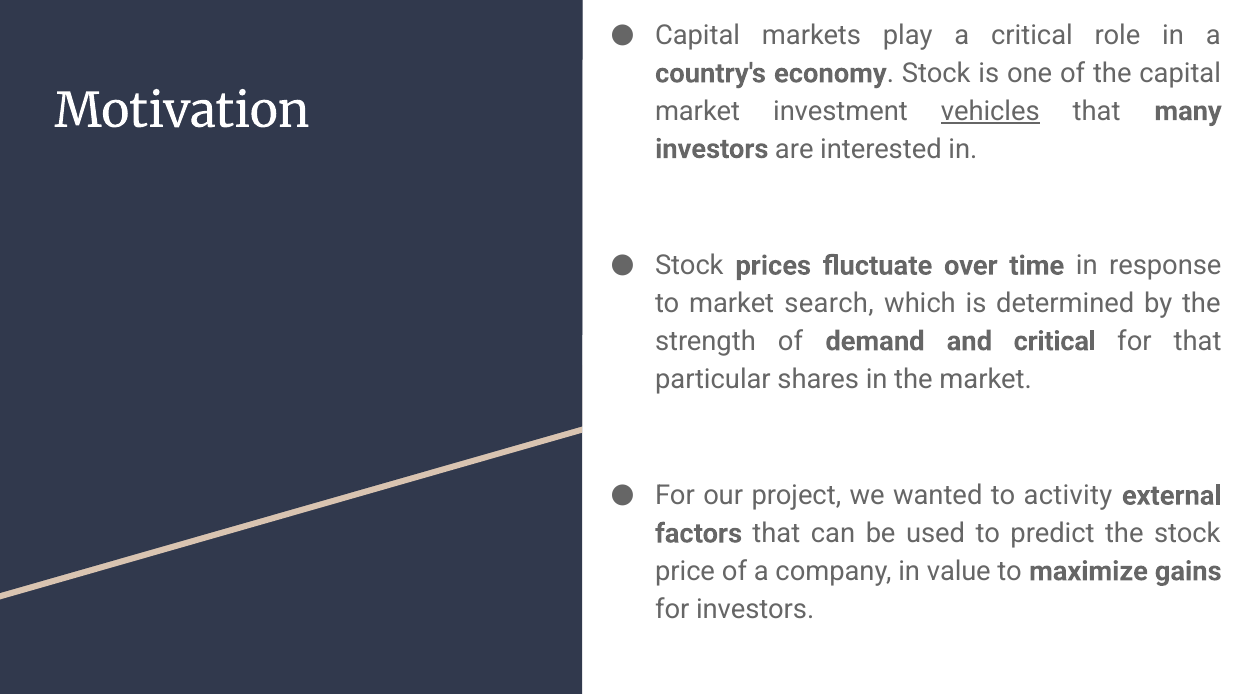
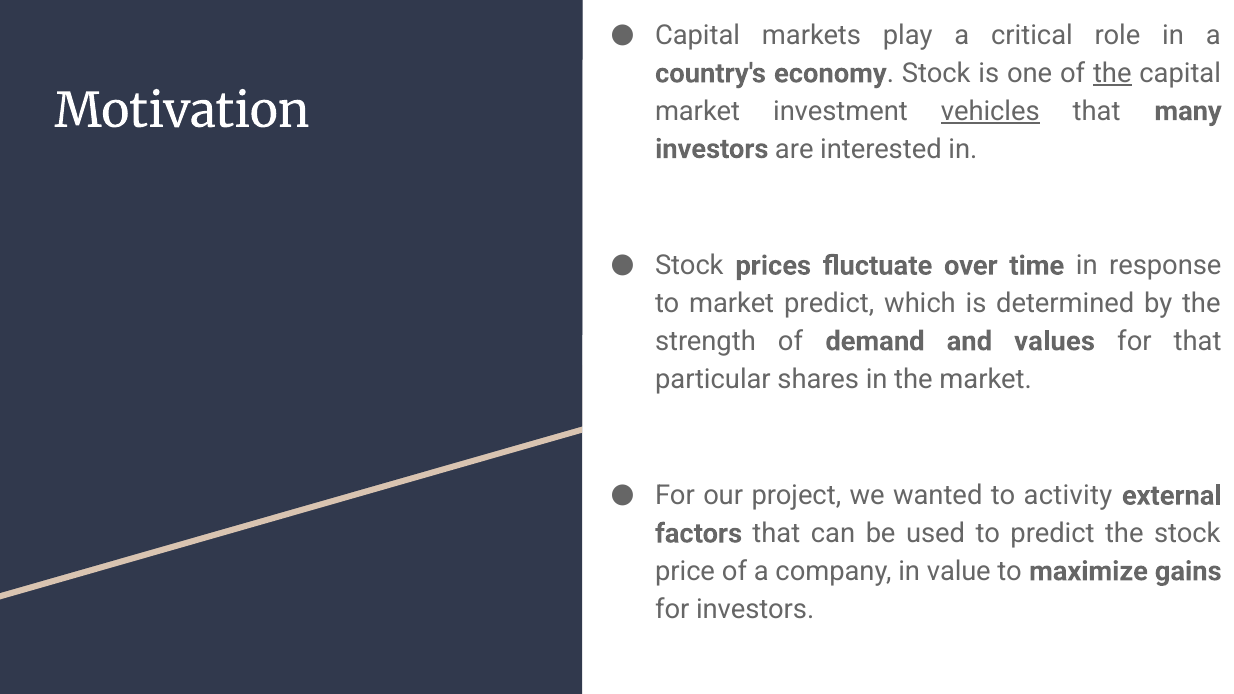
the at (1112, 73) underline: none -> present
market search: search -> predict
and critical: critical -> values
